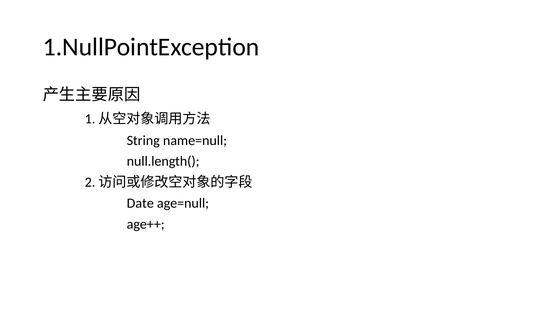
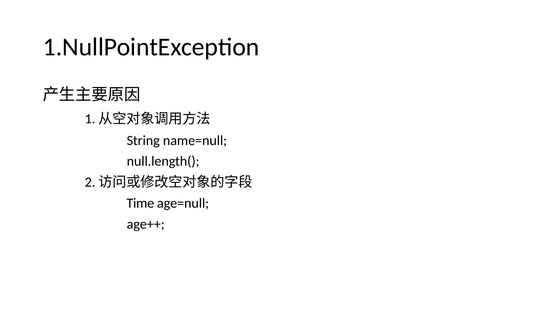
Date: Date -> Time
